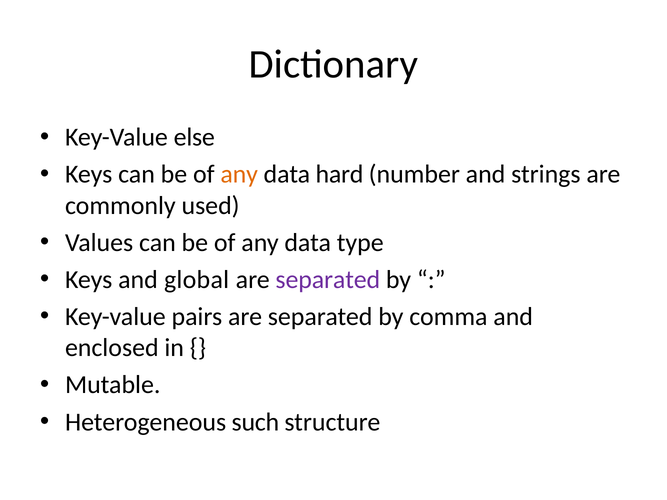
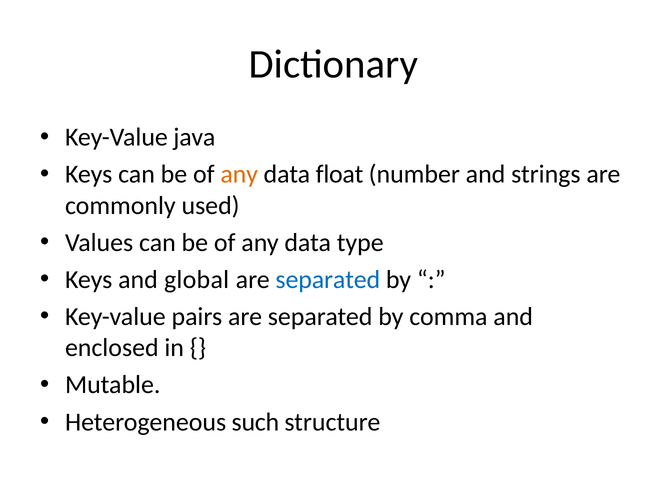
else: else -> java
hard: hard -> float
separated at (328, 280) colour: purple -> blue
